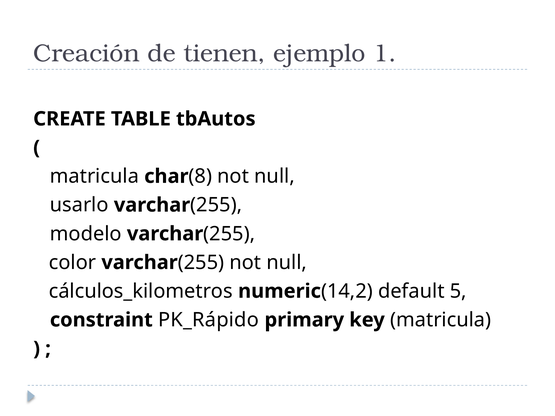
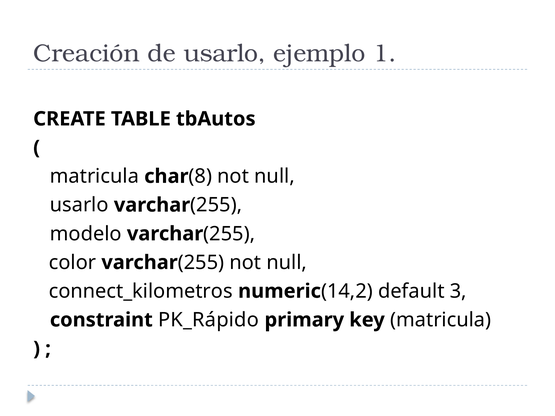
de tienen: tienen -> usarlo
cálculos_kilometros: cálculos_kilometros -> connect_kilometros
5: 5 -> 3
